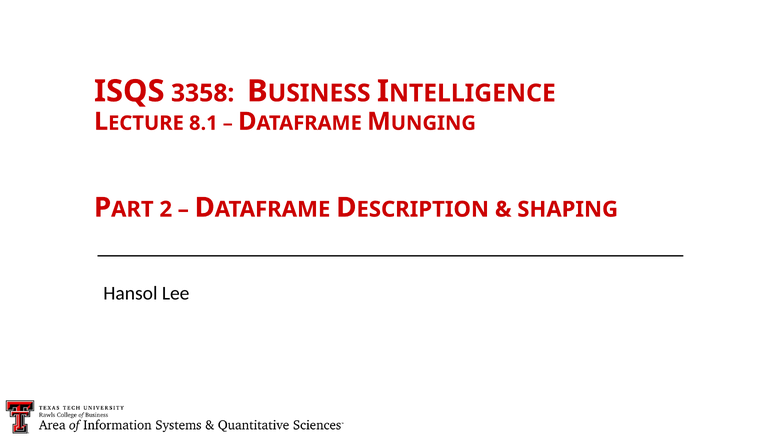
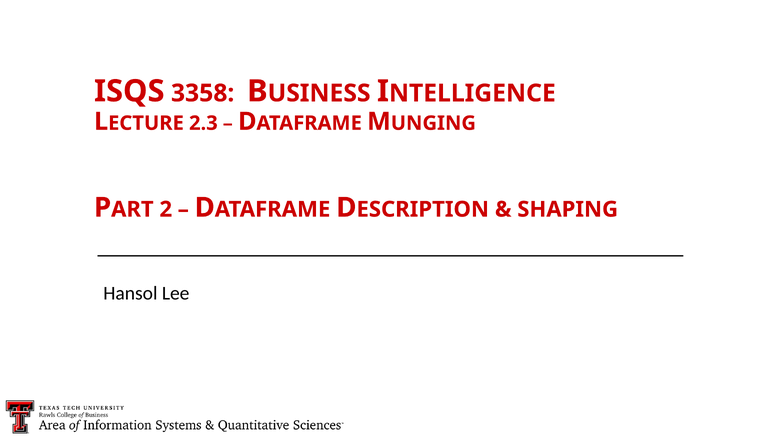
8.1: 8.1 -> 2.3
